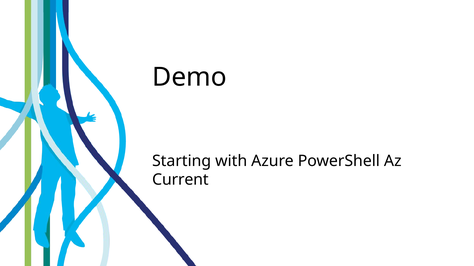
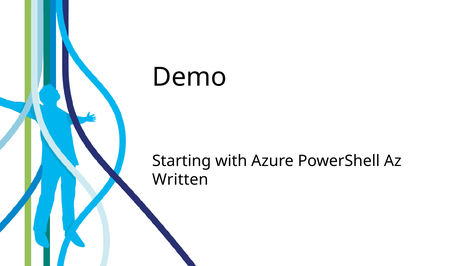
Current: Current -> Written
